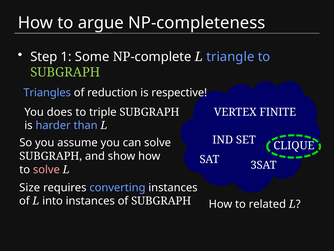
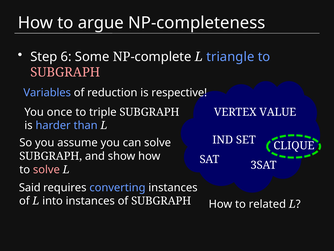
1: 1 -> 6
SUBGRAPH at (65, 72) colour: light green -> pink
Triangles: Triangles -> Variables
does: does -> once
FINITE: FINITE -> VALUE
Size: Size -> Said
